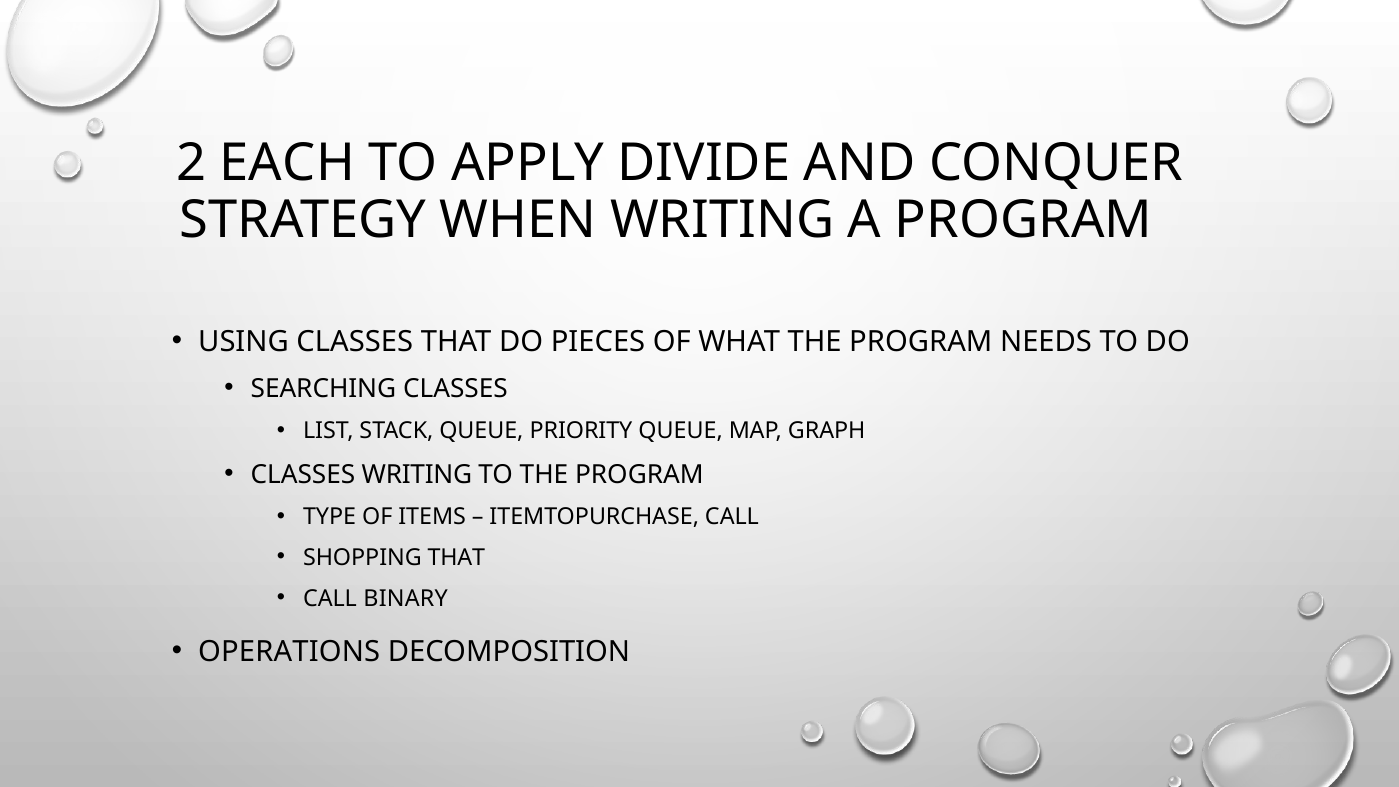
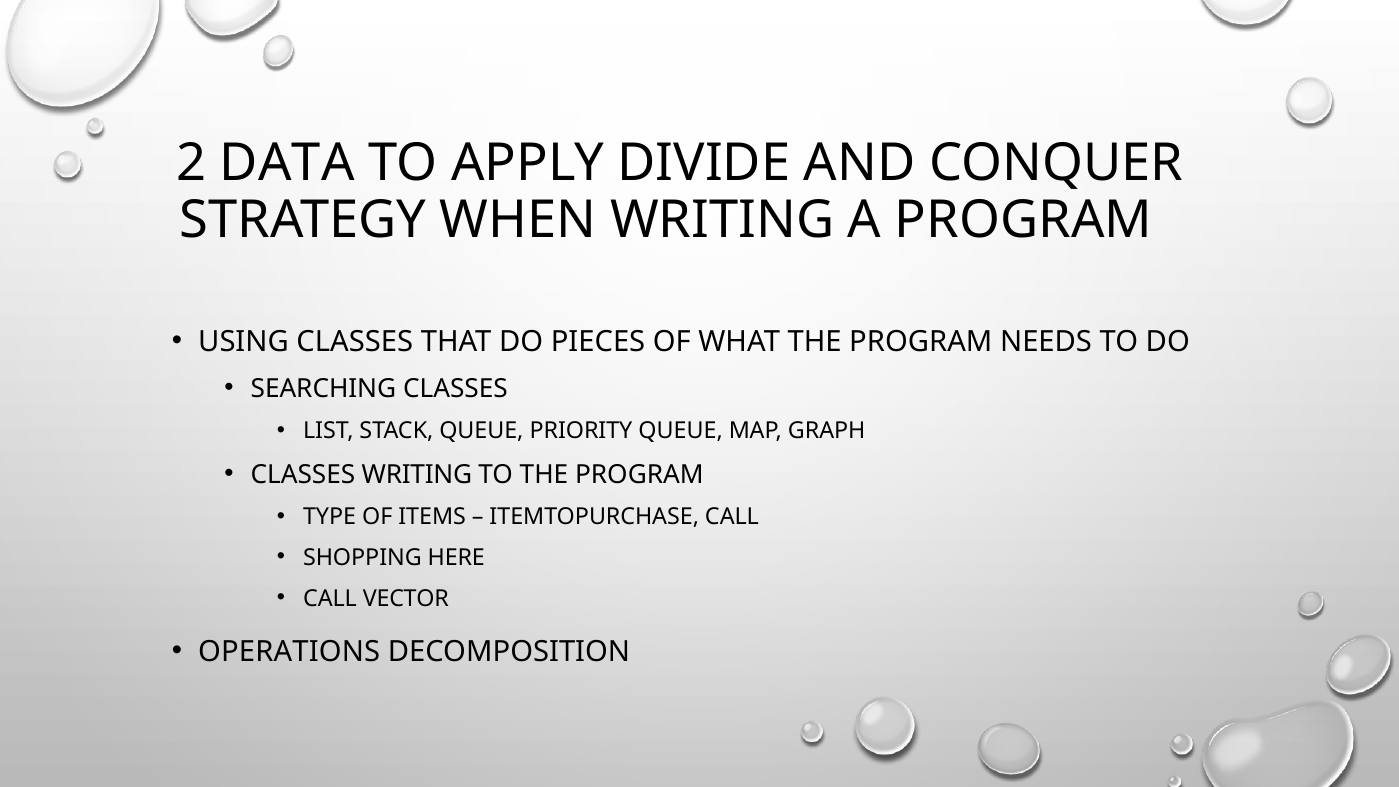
EACH: EACH -> DATA
SHOPPING THAT: THAT -> HERE
BINARY: BINARY -> VECTOR
